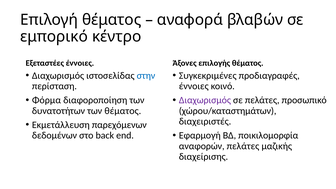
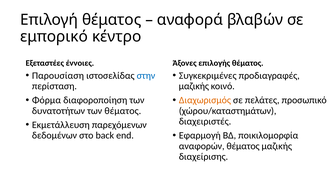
Διαχωρισμός at (58, 76): Διαχωρισμός -> Παρουσίαση
έννοιες at (194, 86): έννοιες -> μαζικής
Διαχωρισμός at (205, 100) colour: purple -> orange
αναφορών πελάτες: πελάτες -> θέματος
